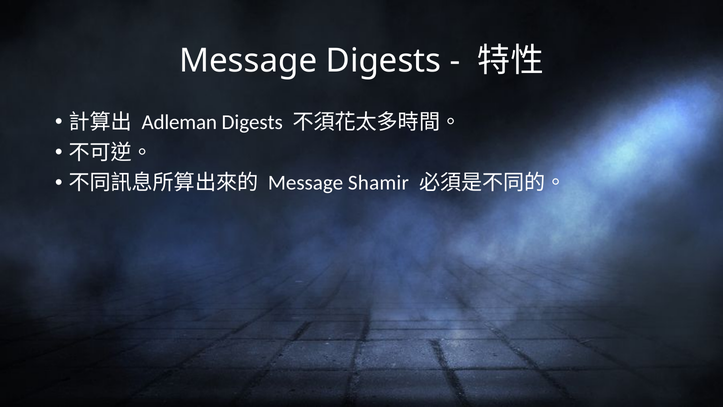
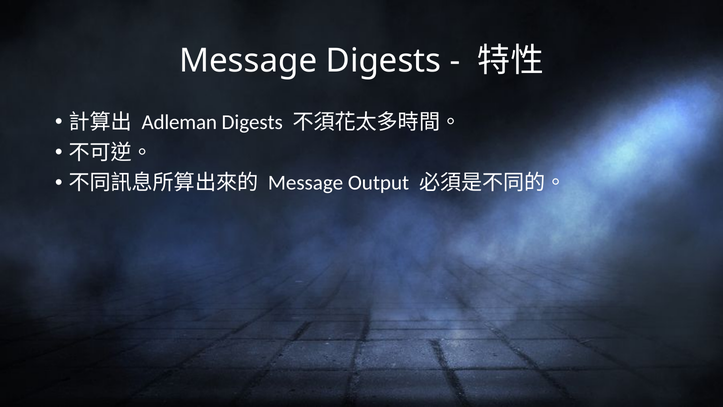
Shamir: Shamir -> Output
